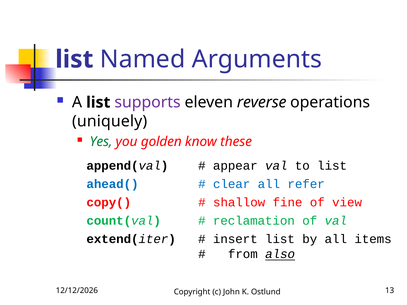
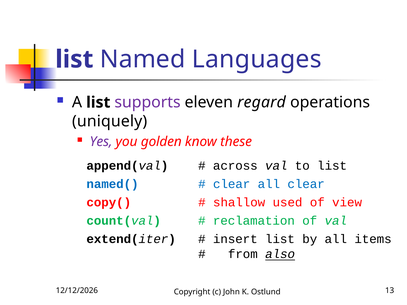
Arguments: Arguments -> Languages
reverse: reverse -> regard
Yes colour: green -> purple
appear: appear -> across
ahead(: ahead( -> named(
all refer: refer -> clear
fine: fine -> used
